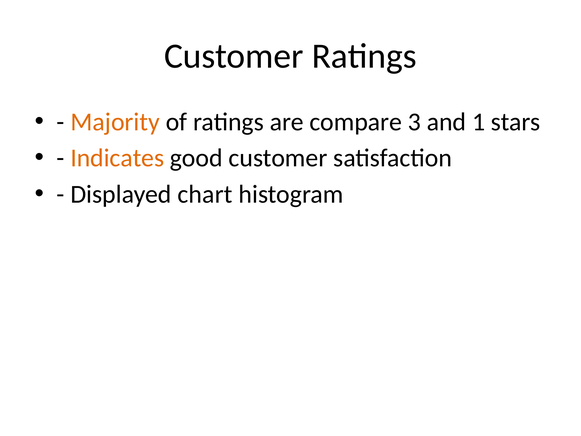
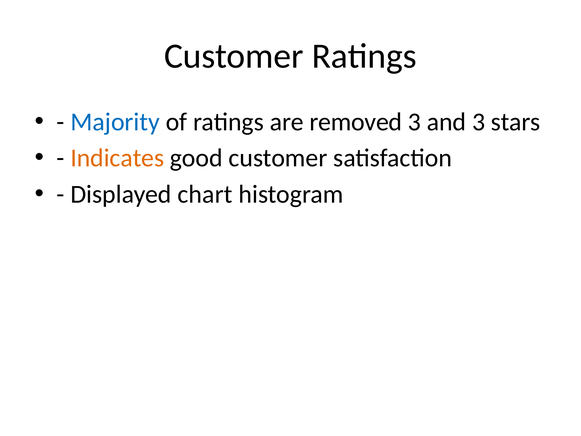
Majority colour: orange -> blue
compare: compare -> removed
and 1: 1 -> 3
